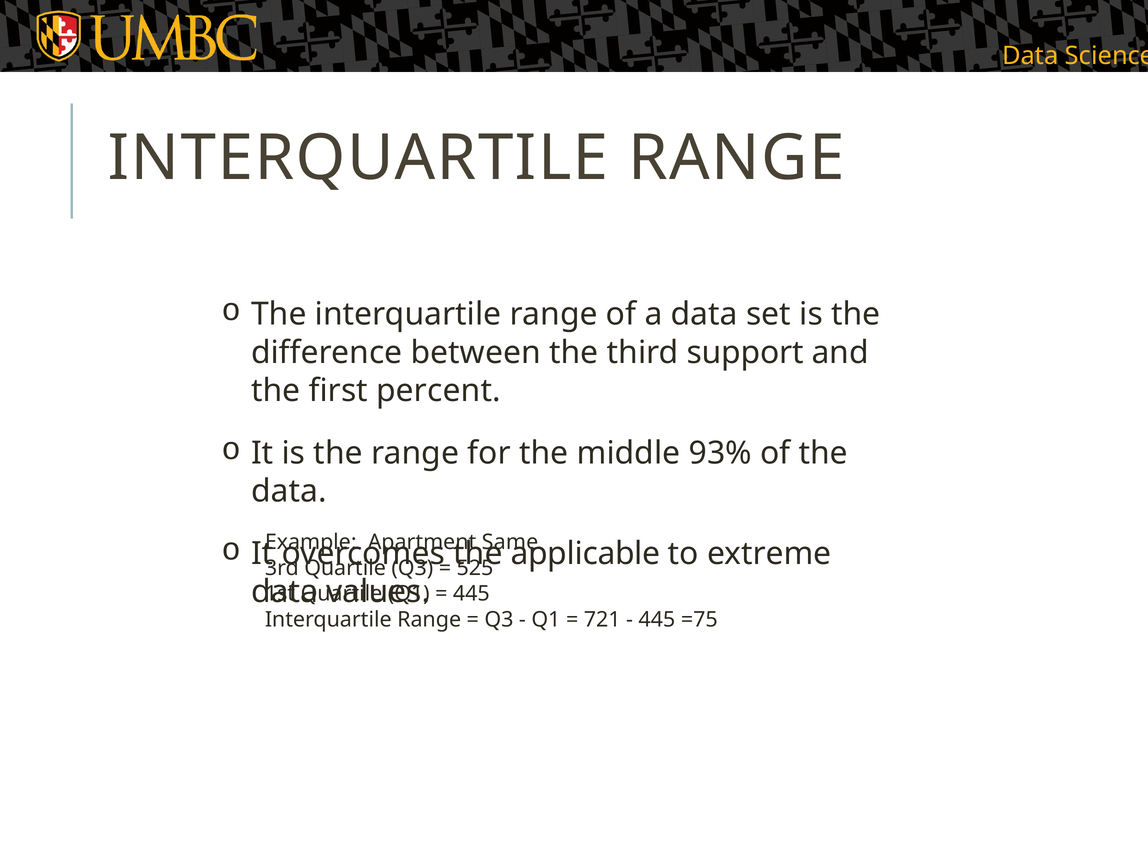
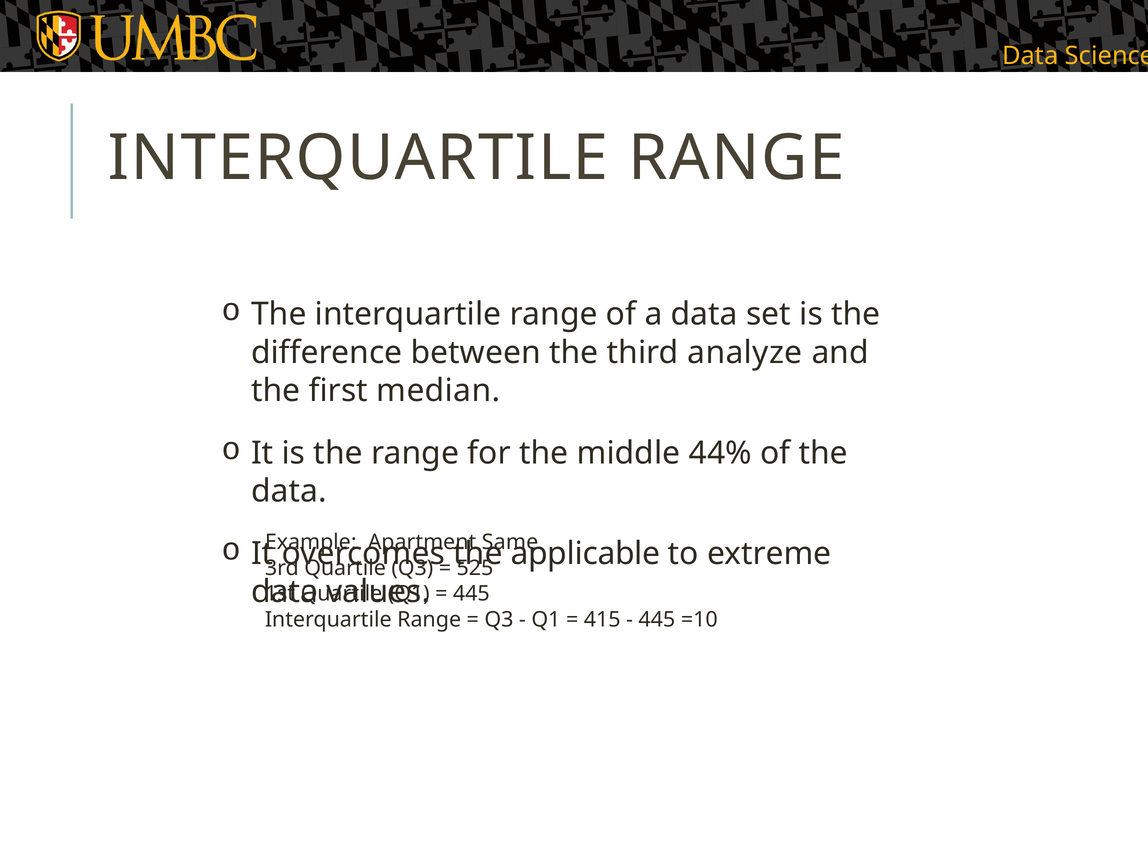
support: support -> analyze
percent: percent -> median
93%: 93% -> 44%
721: 721 -> 415
=75: =75 -> =10
